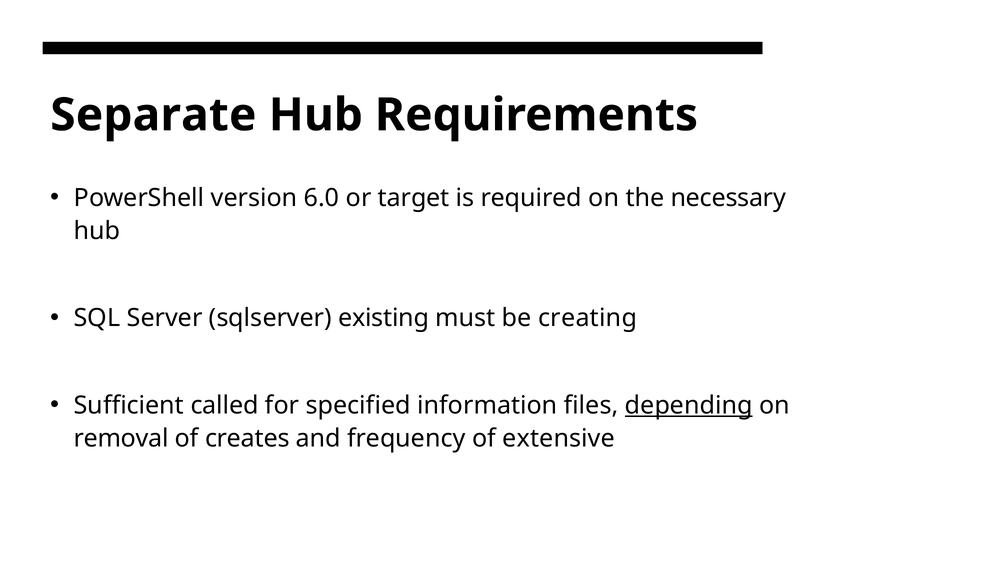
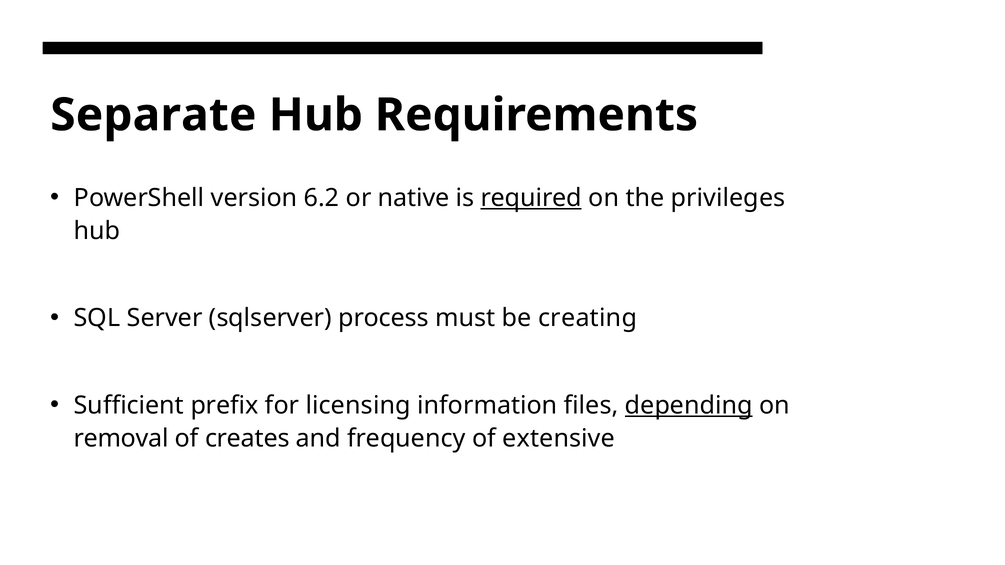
6.0: 6.0 -> 6.2
target: target -> native
required underline: none -> present
necessary: necessary -> privileges
existing: existing -> process
called: called -> prefix
specified: specified -> licensing
